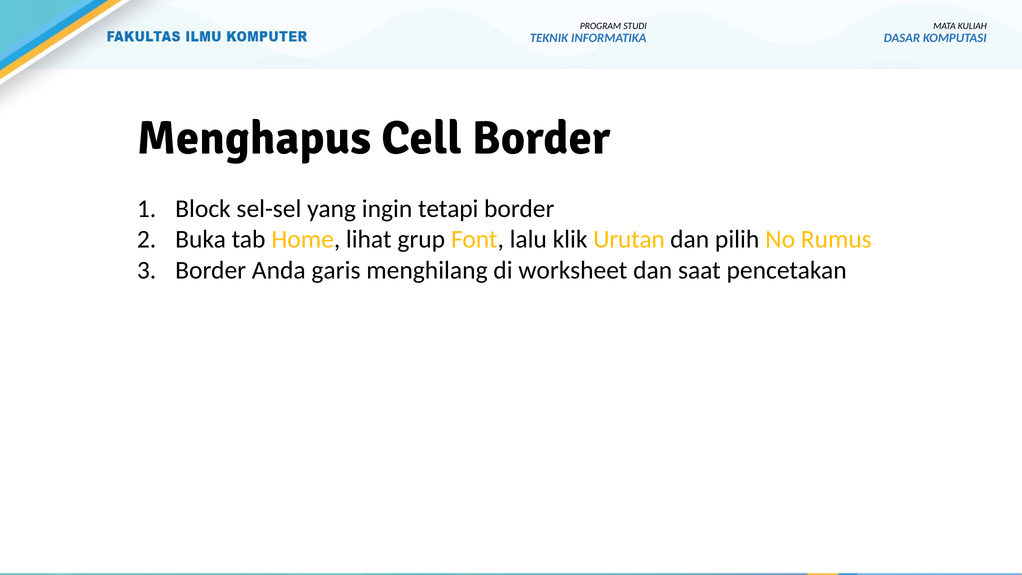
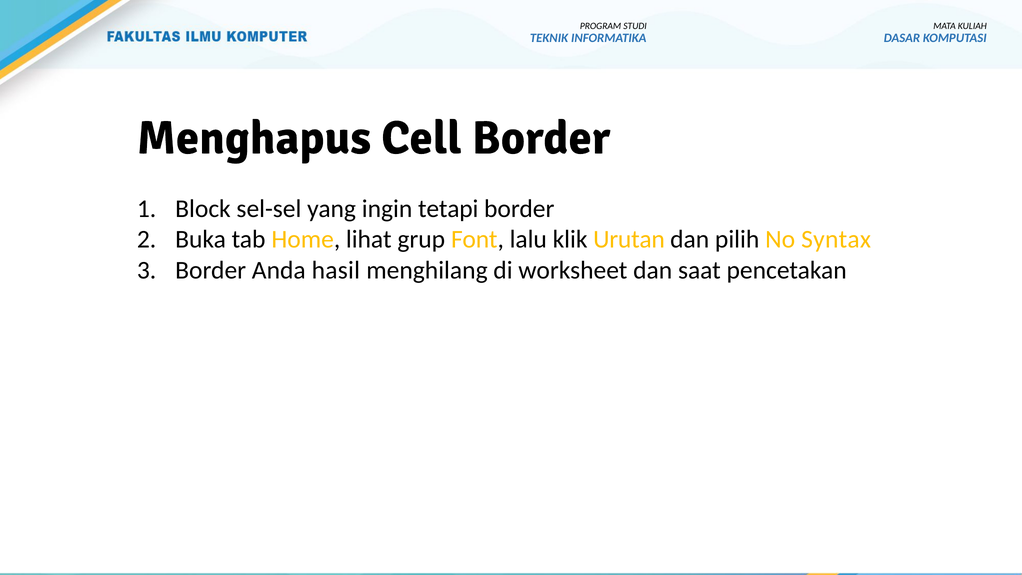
Rumus: Rumus -> Syntax
garis: garis -> hasil
